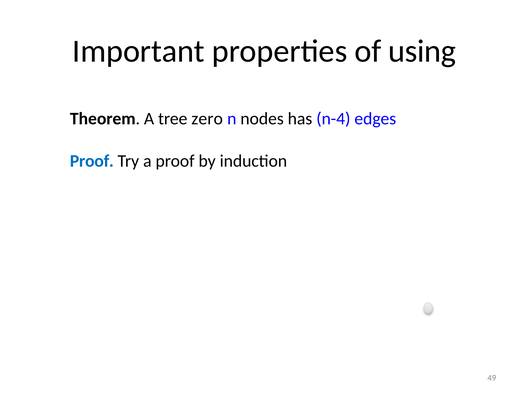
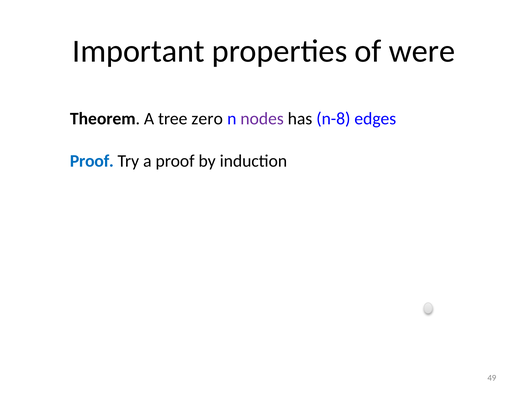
using: using -> were
nodes colour: black -> purple
n-4: n-4 -> n-8
